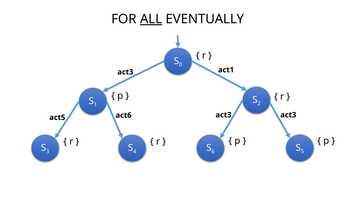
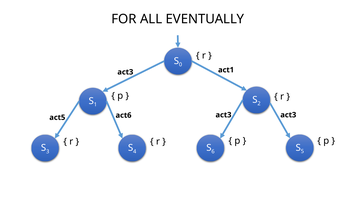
ALL underline: present -> none
